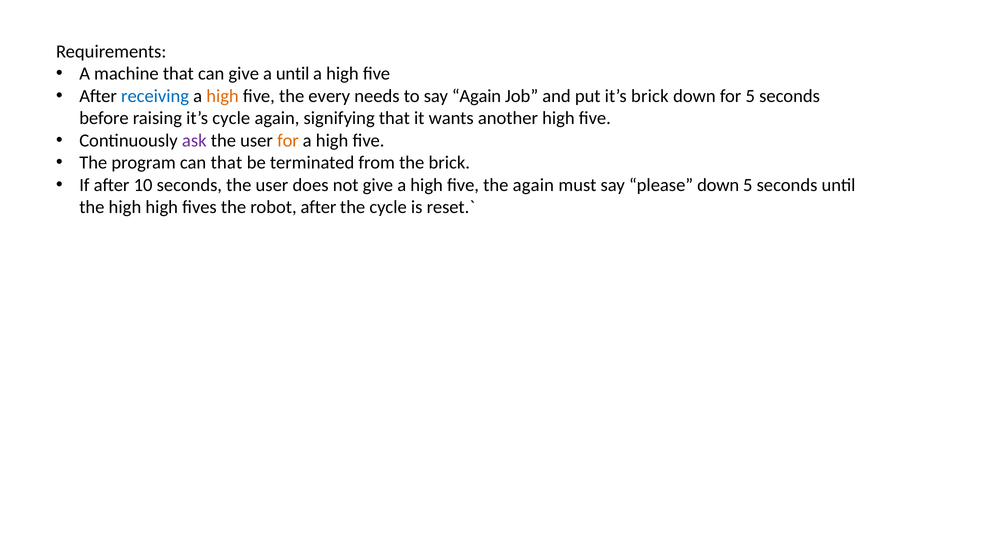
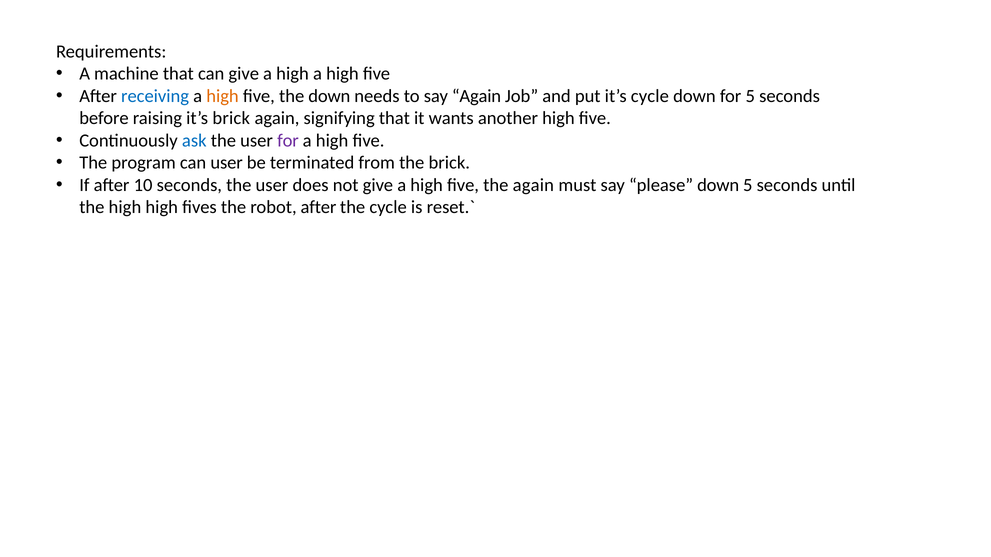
can give a until: until -> high
the every: every -> down
it’s brick: brick -> cycle
it’s cycle: cycle -> brick
ask colour: purple -> blue
for at (288, 141) colour: orange -> purple
can that: that -> user
